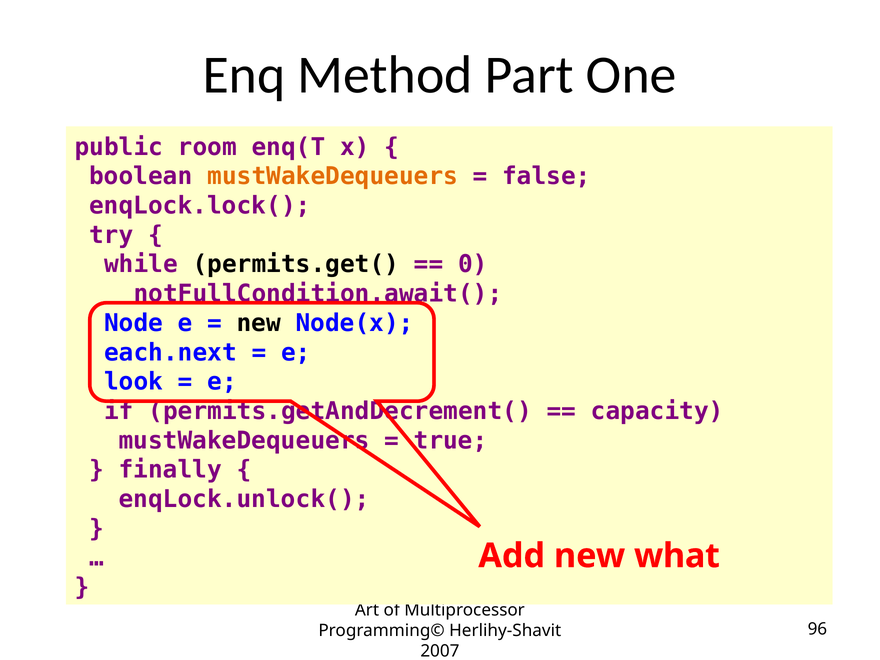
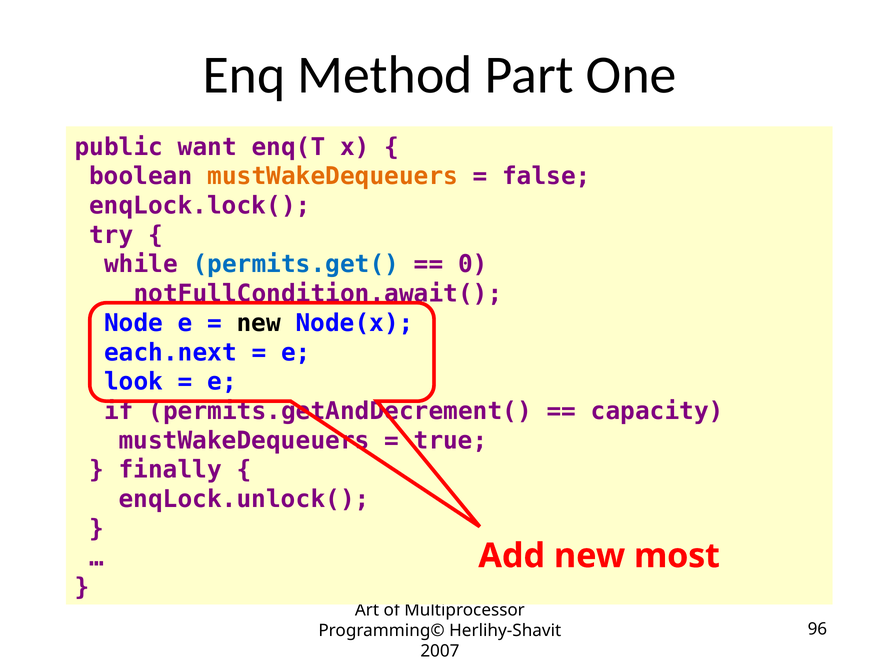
room: room -> want
permits.get( colour: black -> blue
what: what -> most
